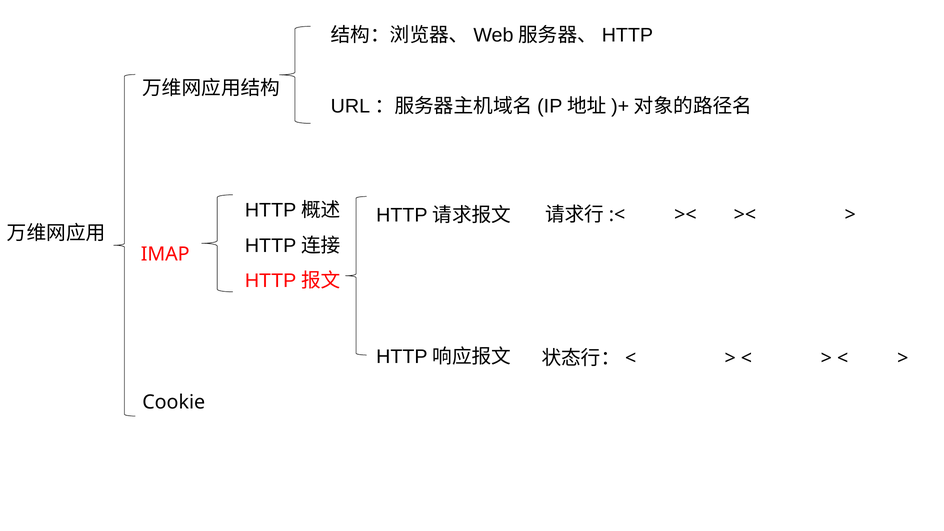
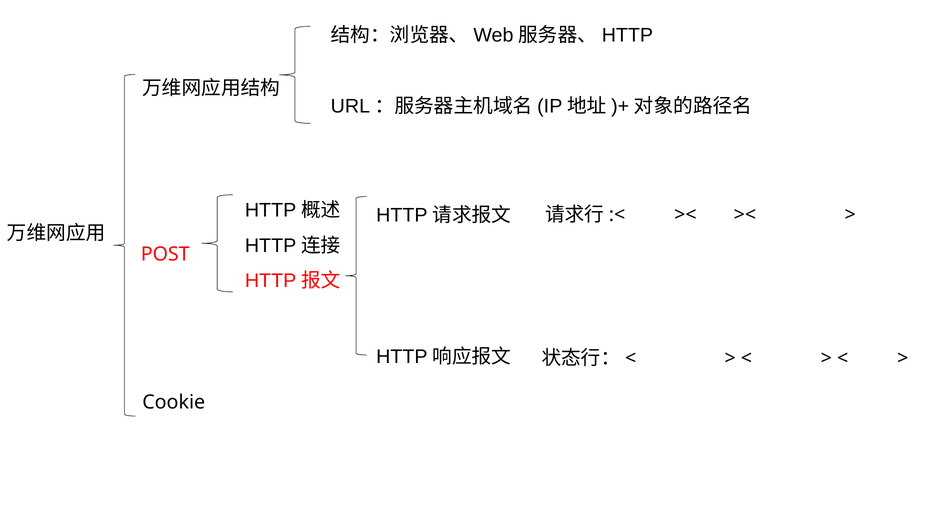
IMAP: IMAP -> POST
